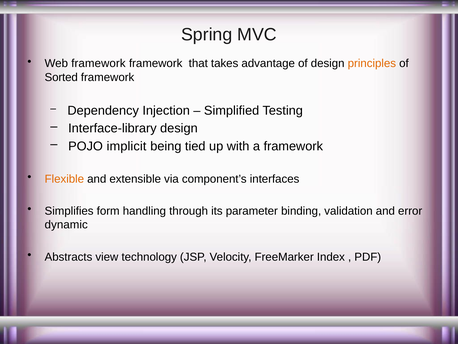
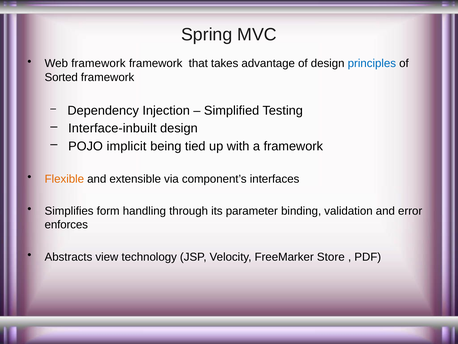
principles colour: orange -> blue
Interface-library: Interface-library -> Interface-inbuilt
dynamic: dynamic -> enforces
Index: Index -> Store
